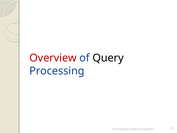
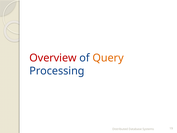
Query colour: black -> orange
